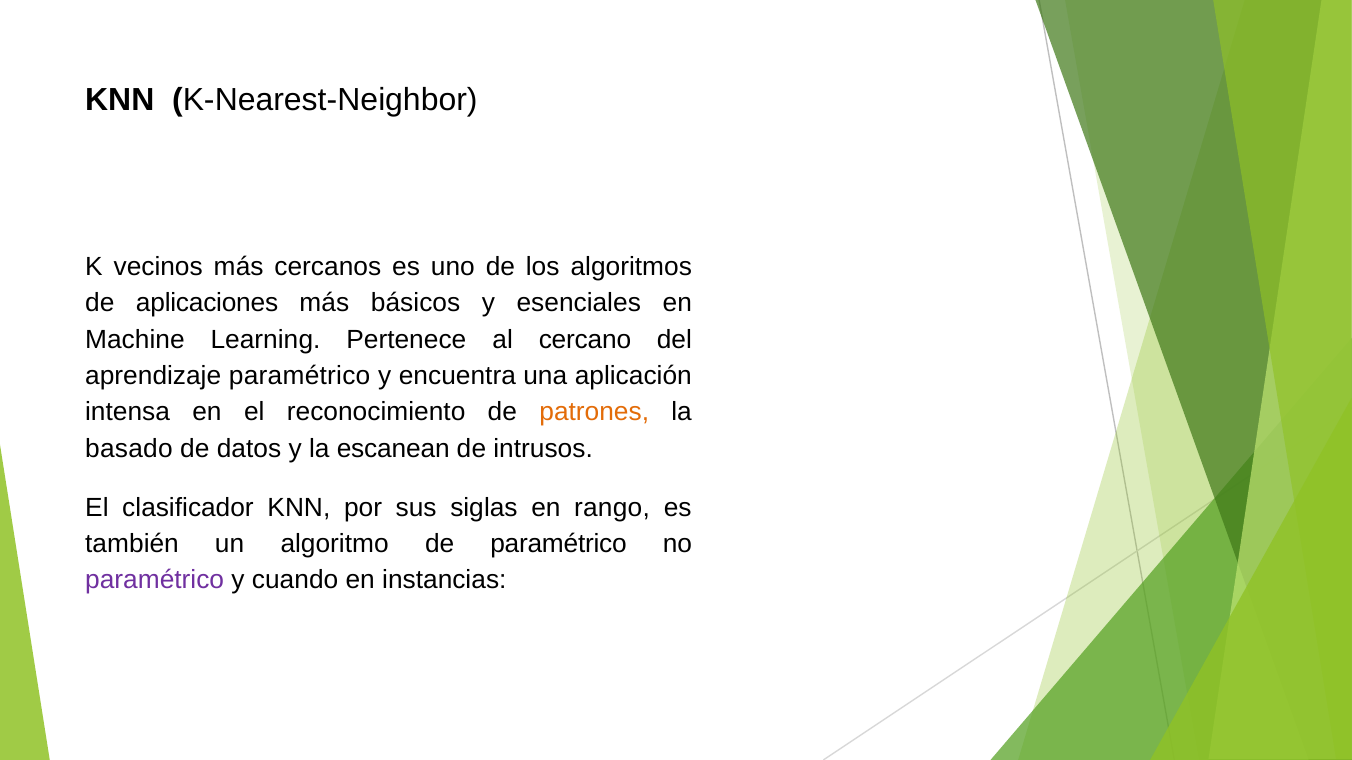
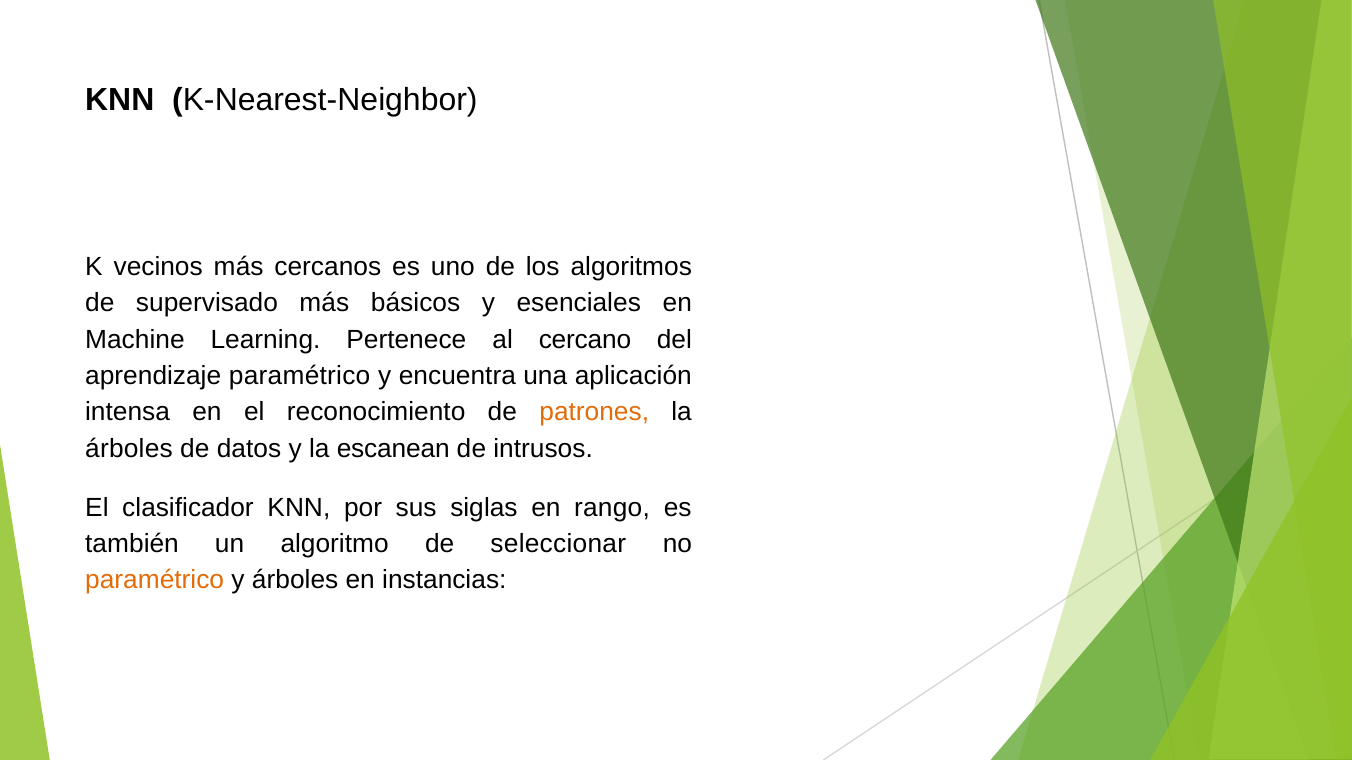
aplicaciones: aplicaciones -> supervisado
basado at (129, 449): basado -> árboles
de paramétrico: paramétrico -> seleccionar
paramétrico at (155, 580) colour: purple -> orange
y cuando: cuando -> árboles
